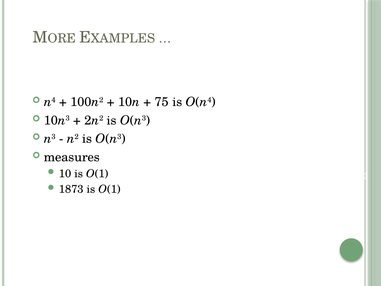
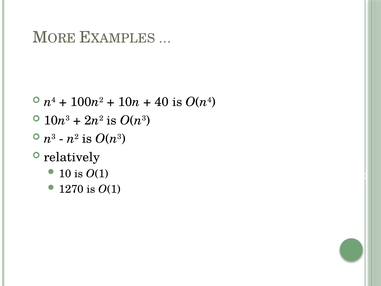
75: 75 -> 40
measures: measures -> relatively
1873: 1873 -> 1270
